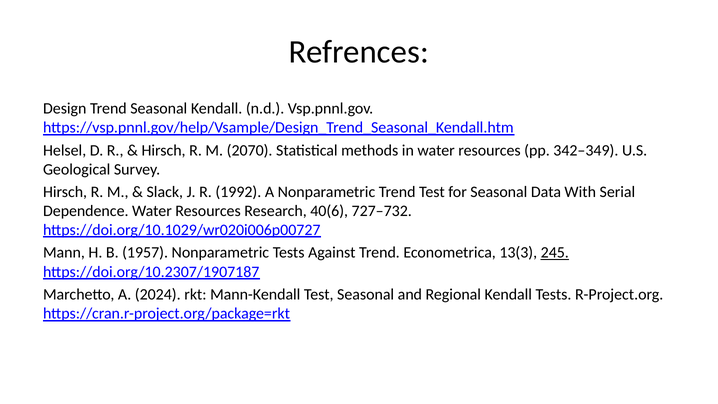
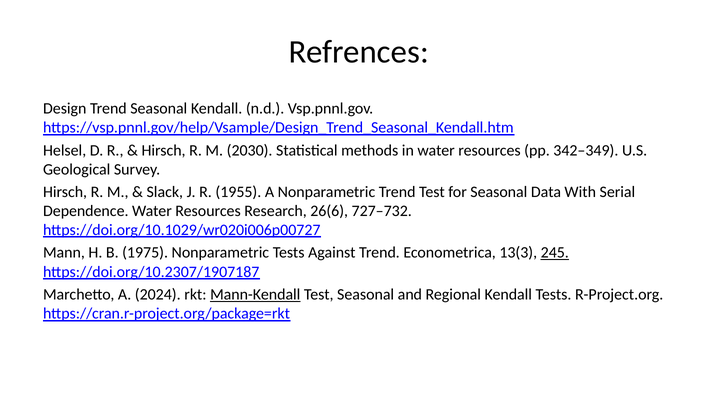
2070: 2070 -> 2030
1992: 1992 -> 1955
40(6: 40(6 -> 26(6
1957: 1957 -> 1975
Mann-Kendall underline: none -> present
